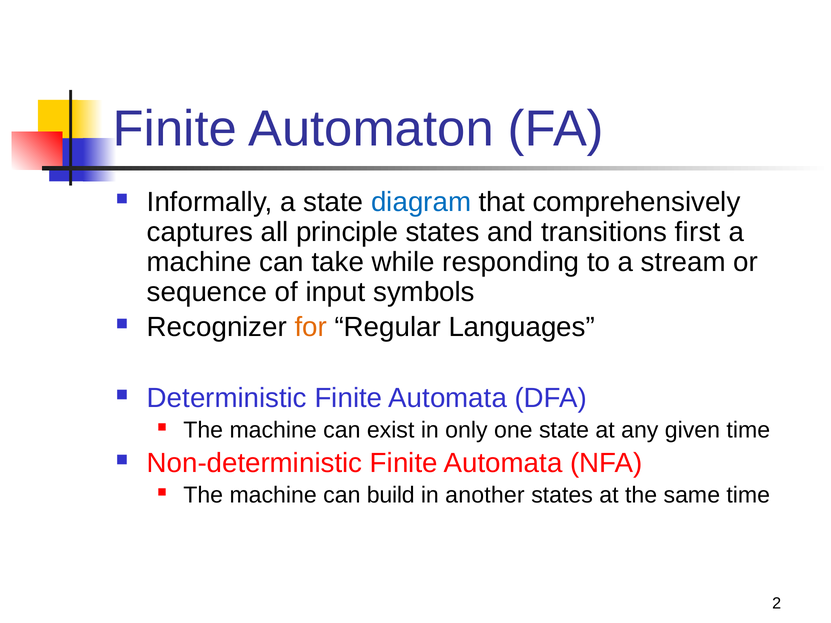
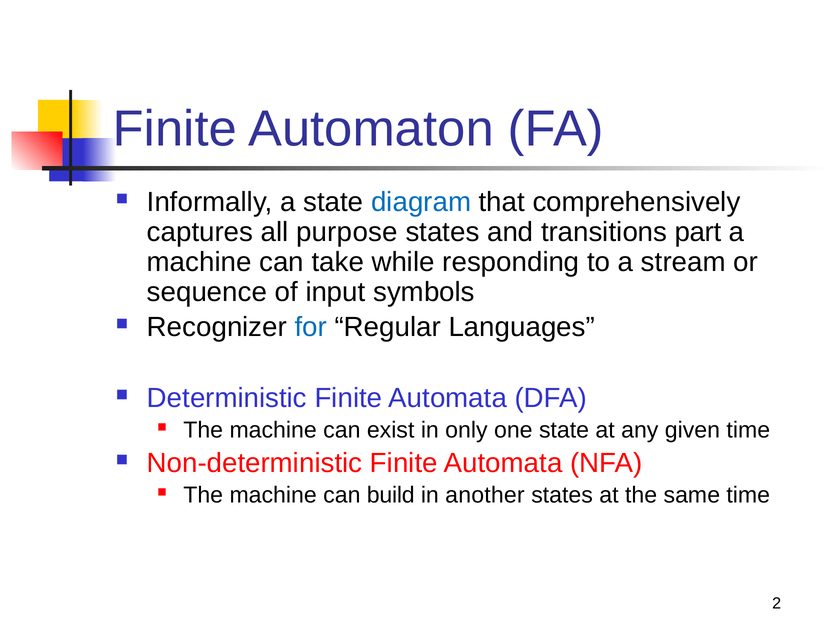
principle: principle -> purpose
first: first -> part
for colour: orange -> blue
